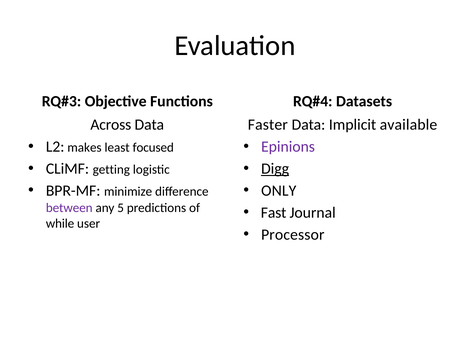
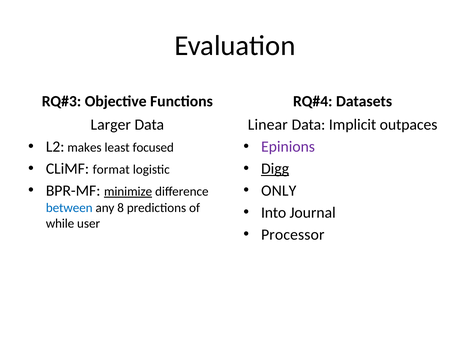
Across: Across -> Larger
Faster: Faster -> Linear
available: available -> outpaces
getting: getting -> format
minimize underline: none -> present
between colour: purple -> blue
5: 5 -> 8
Fast: Fast -> Into
